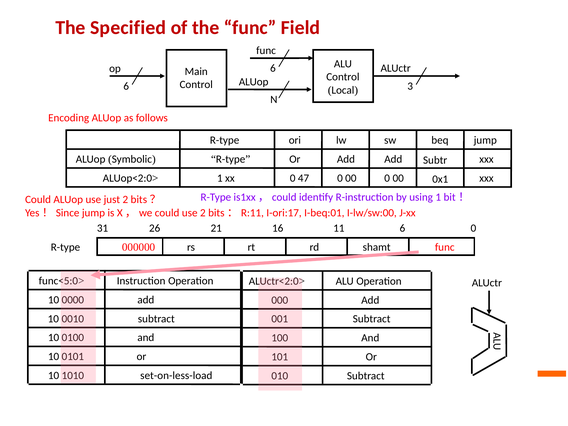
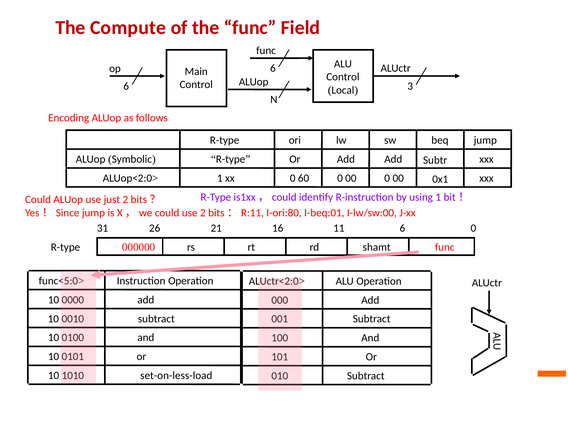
Specified: Specified -> Compute
47: 47 -> 60
I-ori:17: I-ori:17 -> I-ori:80
